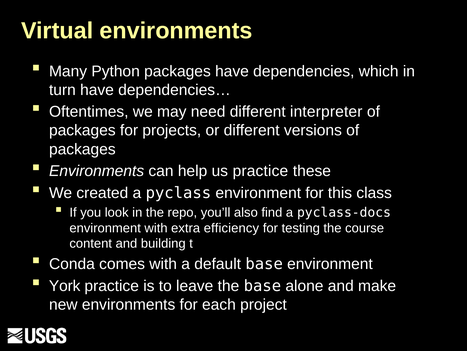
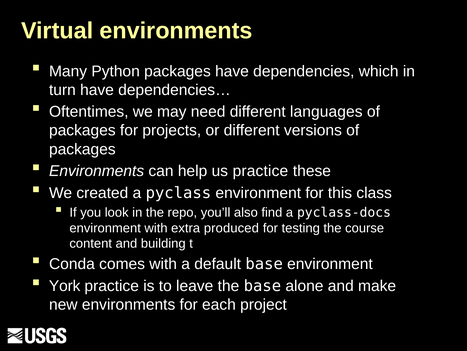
interpreter: interpreter -> languages
efficiency: efficiency -> produced
